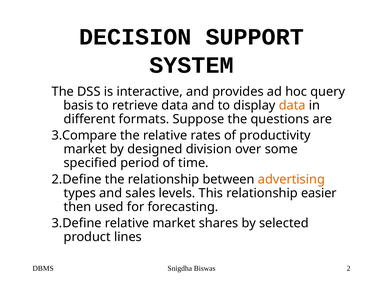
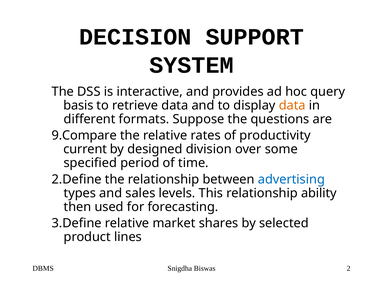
3.Compare: 3.Compare -> 9.Compare
market at (85, 149): market -> current
advertising colour: orange -> blue
easier: easier -> ability
